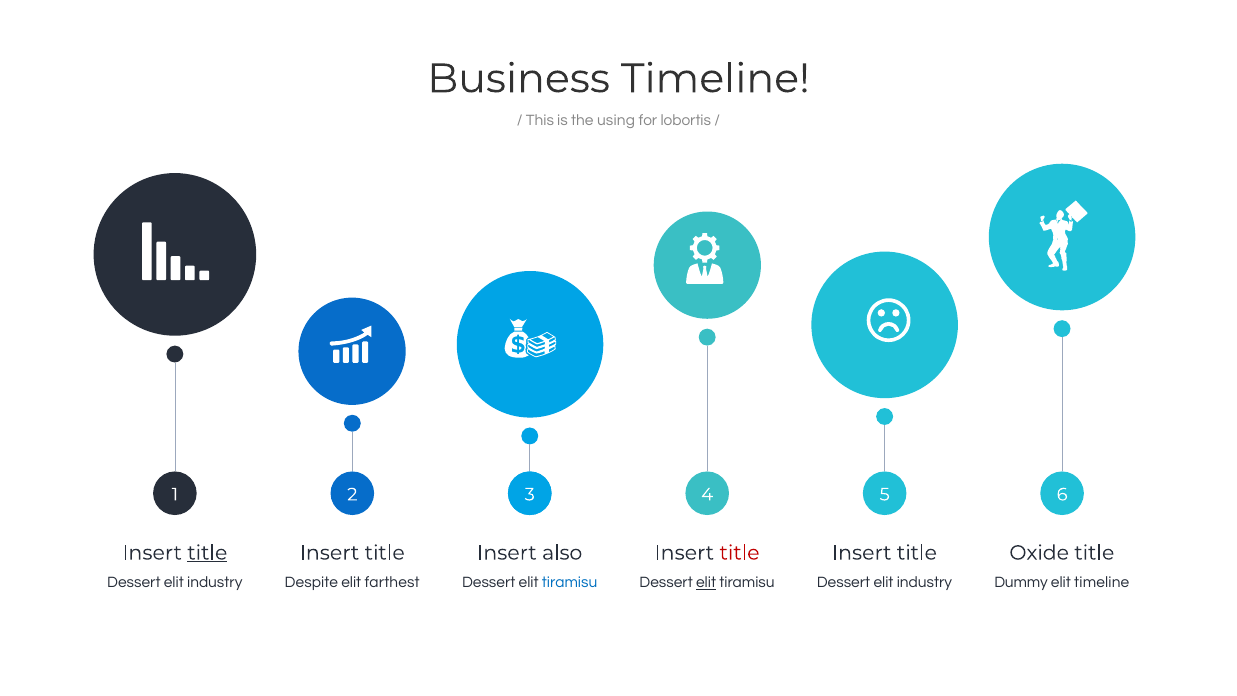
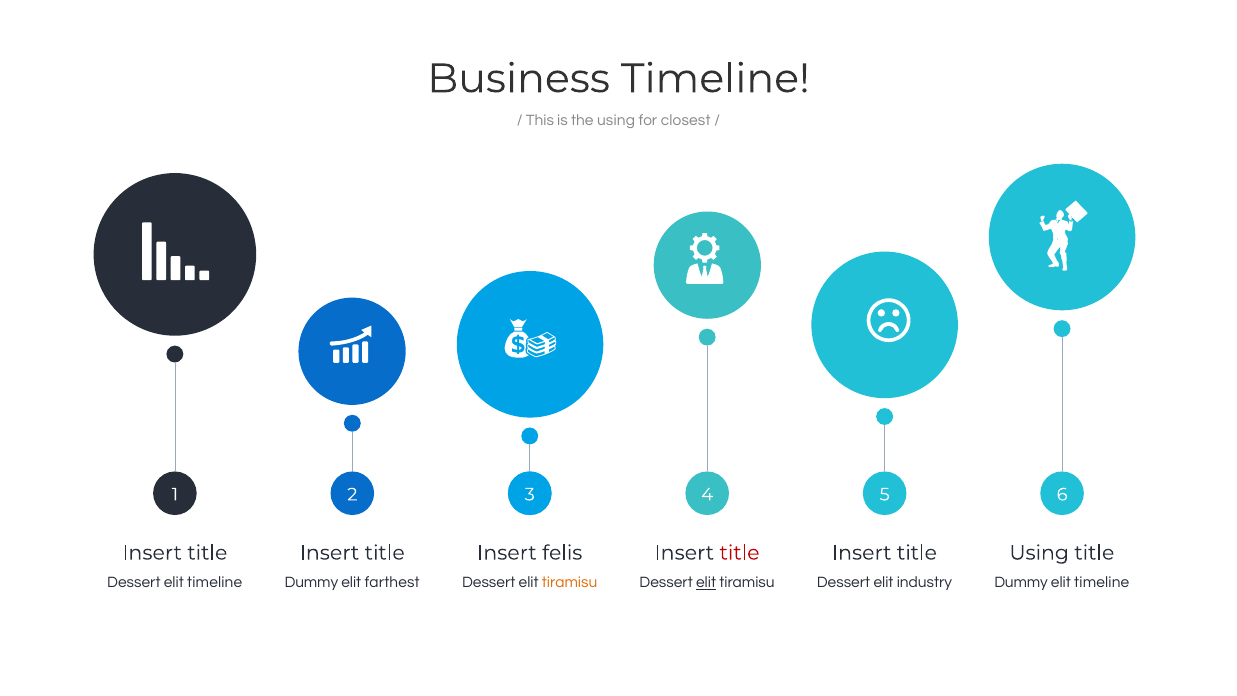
lobortis: lobortis -> closest
title at (207, 553) underline: present -> none
also: also -> felis
Oxide at (1039, 553): Oxide -> Using
industry at (215, 583): industry -> timeline
Despite at (311, 583): Despite -> Dummy
tiramisu at (570, 583) colour: blue -> orange
